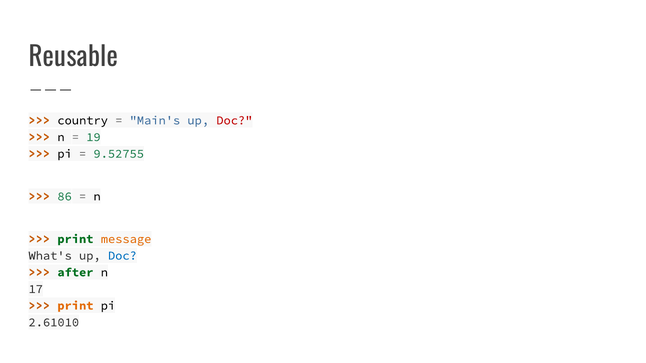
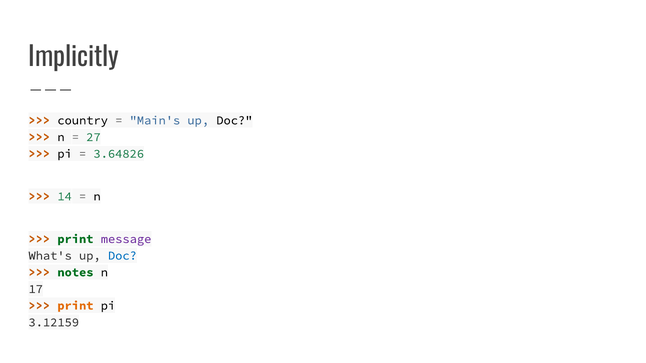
Reusable: Reusable -> Implicitly
Doc at (234, 121) colour: red -> black
19: 19 -> 27
9.52755: 9.52755 -> 3.64826
86: 86 -> 14
message colour: orange -> purple
after: after -> notes
2.61010: 2.61010 -> 3.12159
